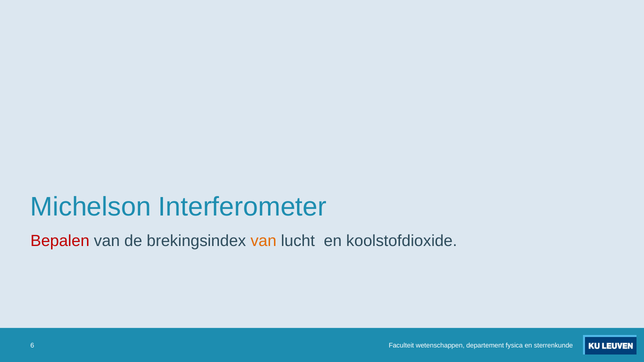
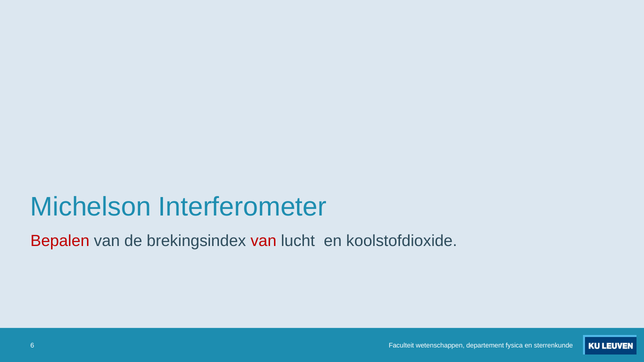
van at (263, 241) colour: orange -> red
